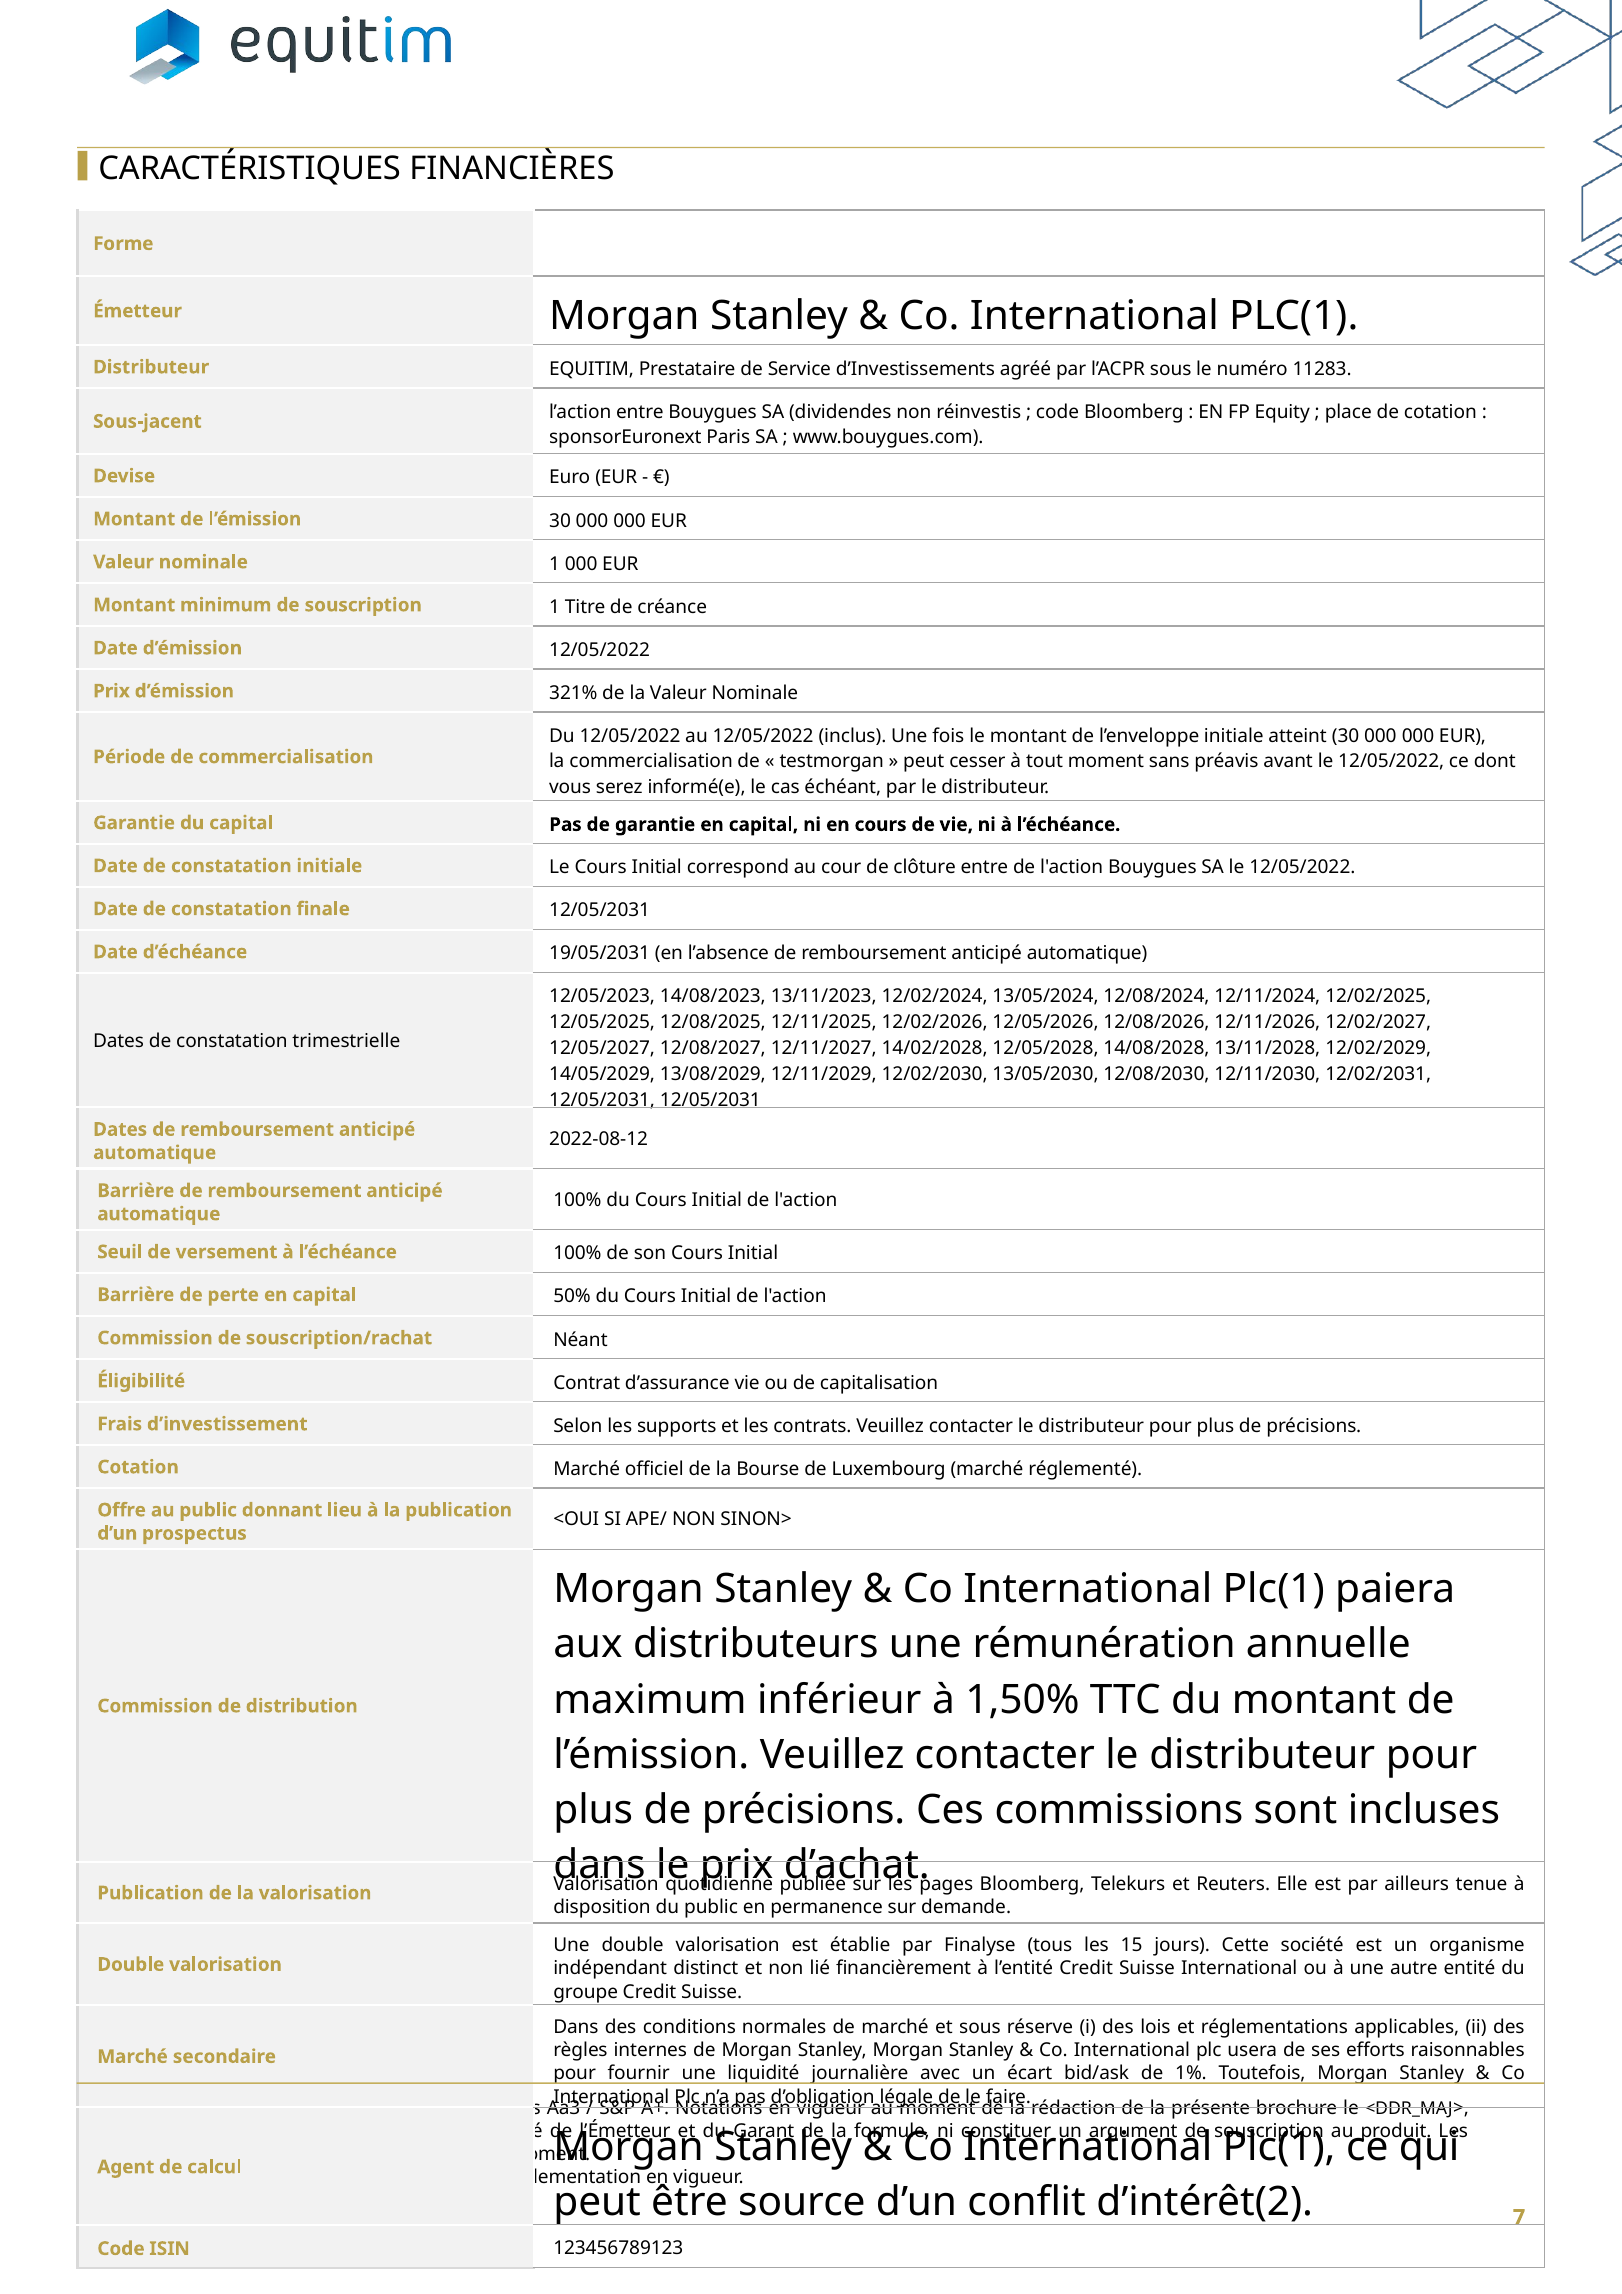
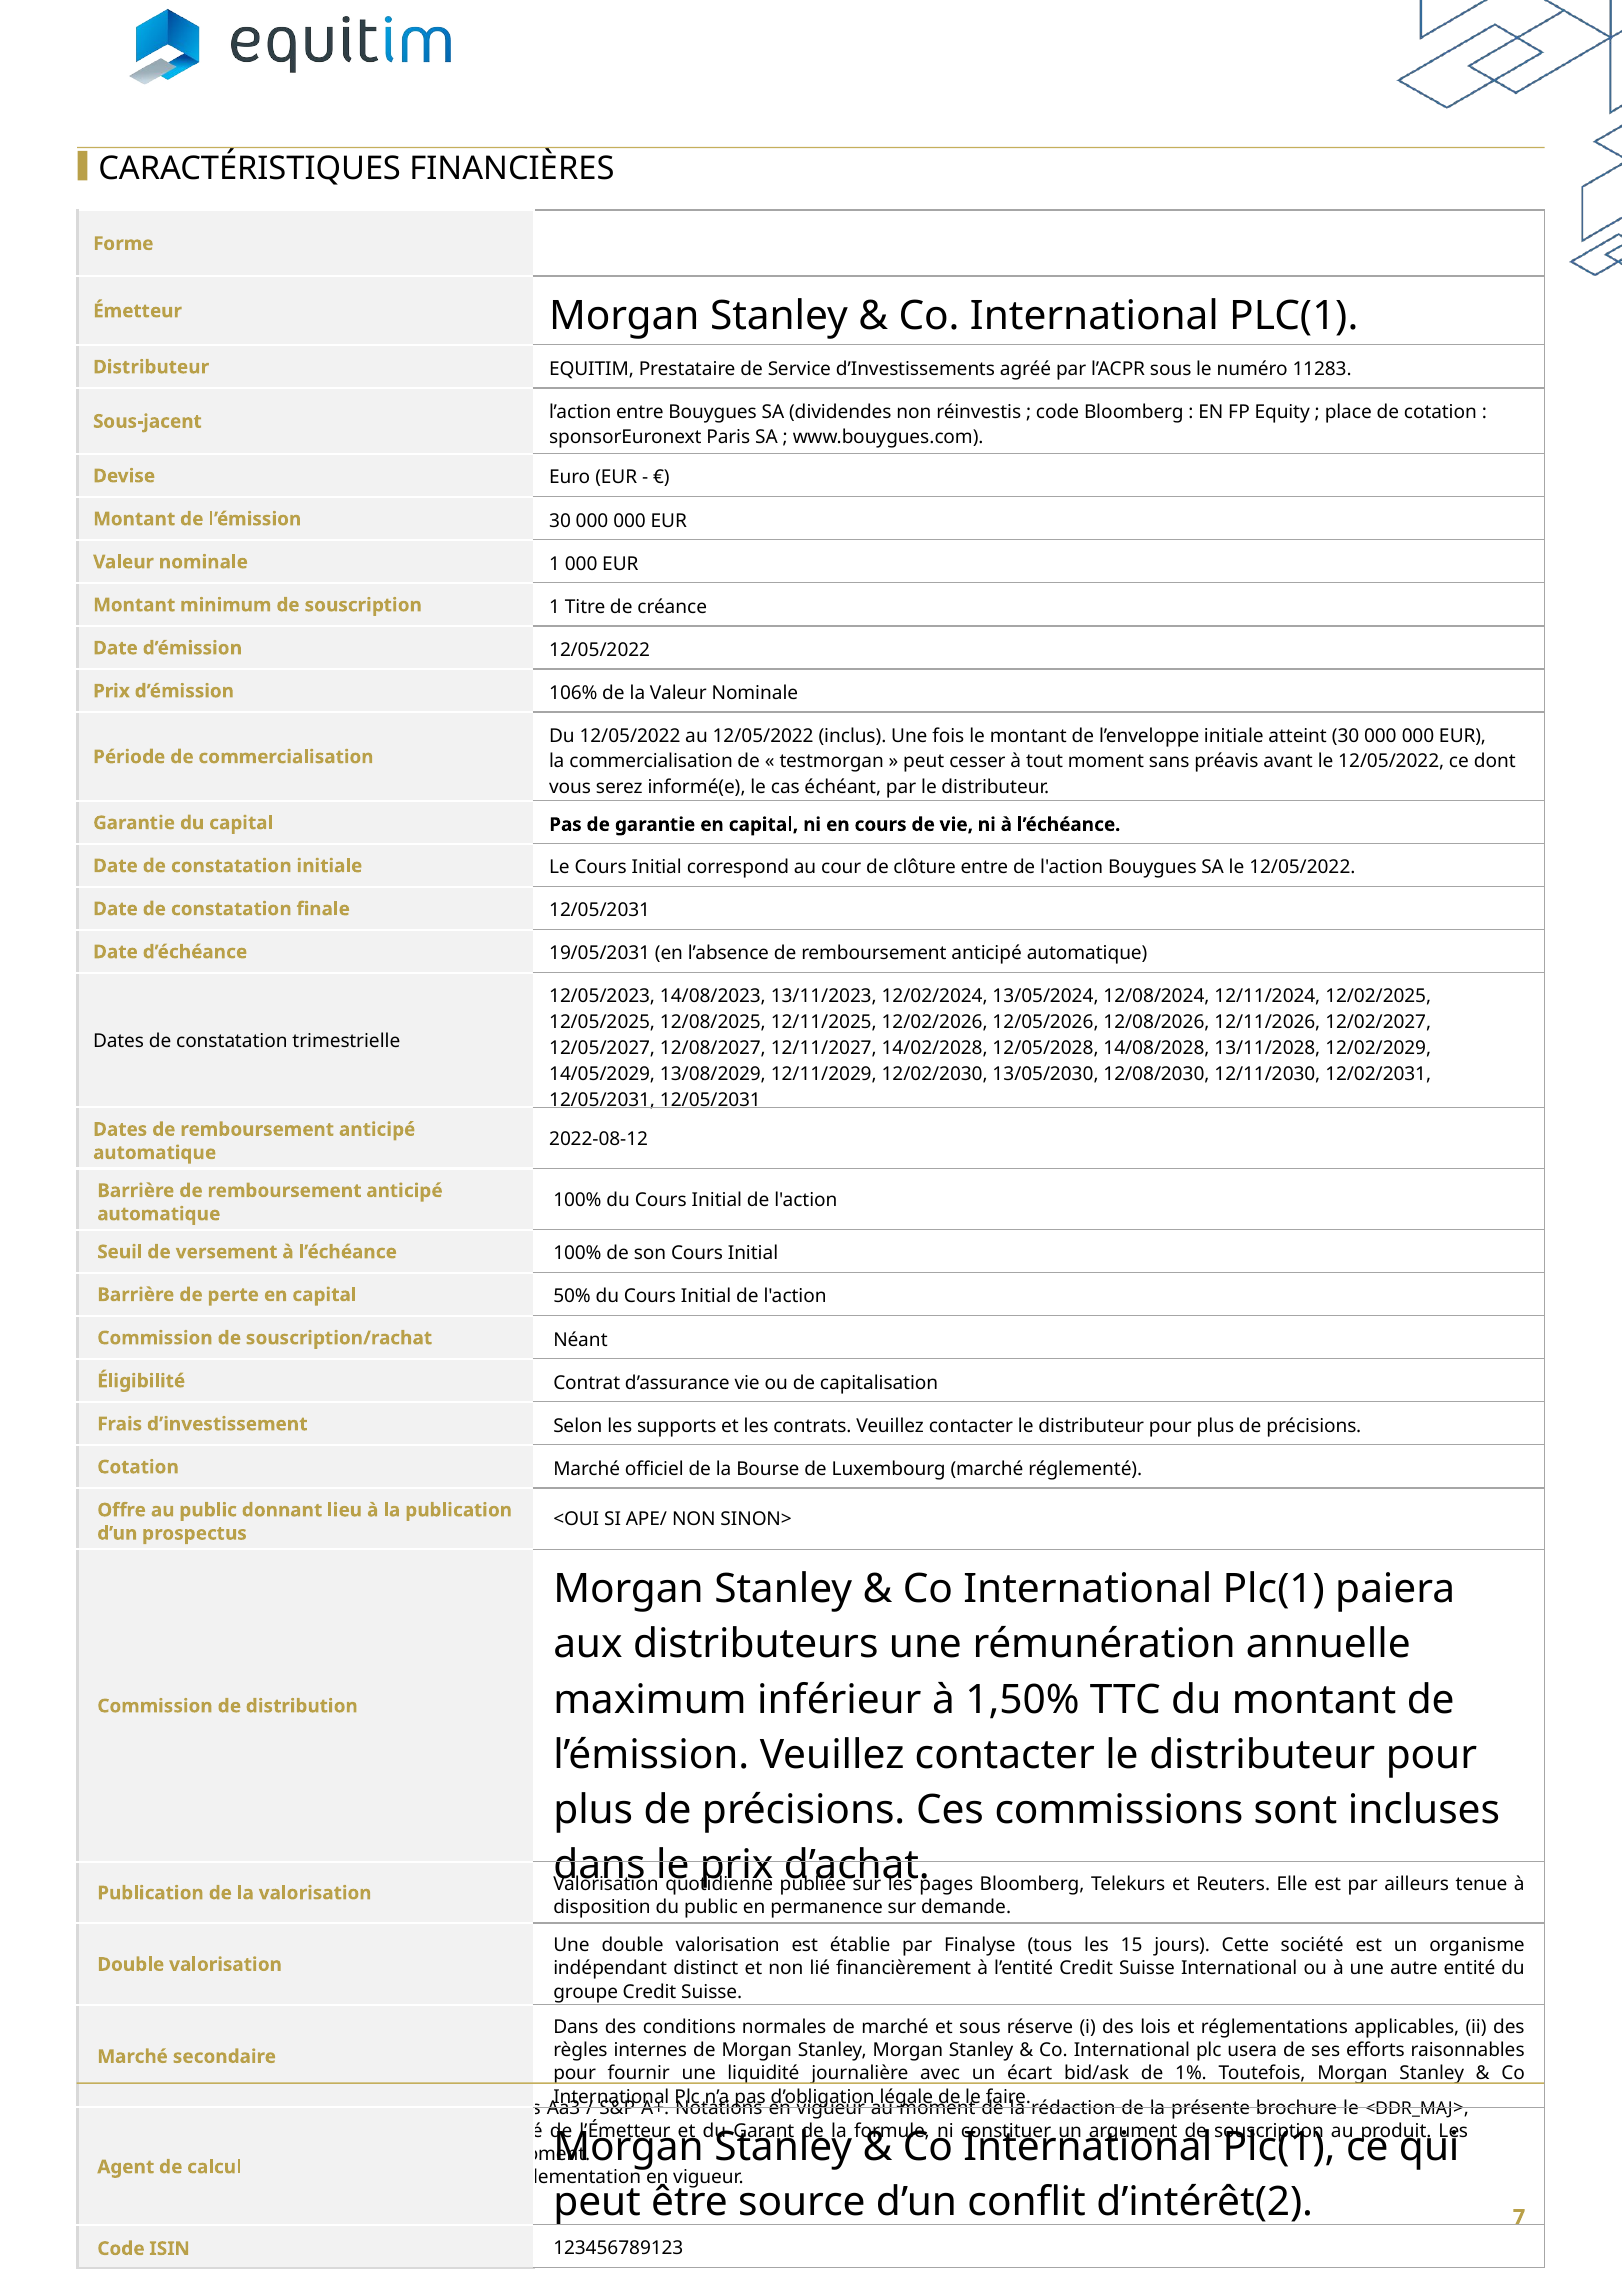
321%: 321% -> 106%
